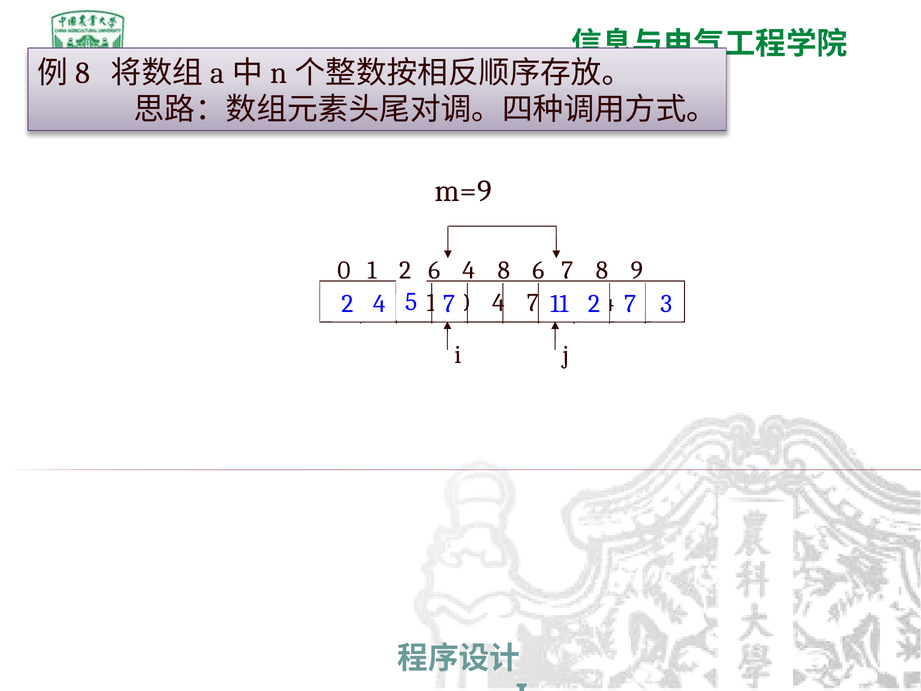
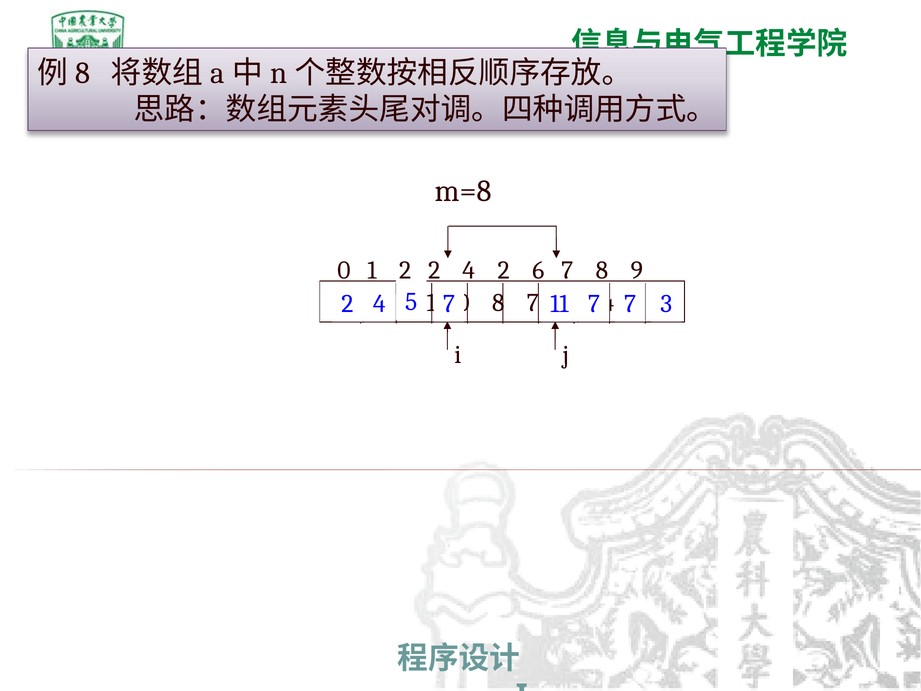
m=9: m=9 -> m=8
6 at (434, 270): 6 -> 2
8 at (504, 270): 8 -> 2
2 at (594, 304): 2 -> 7
4 at (498, 303): 4 -> 8
